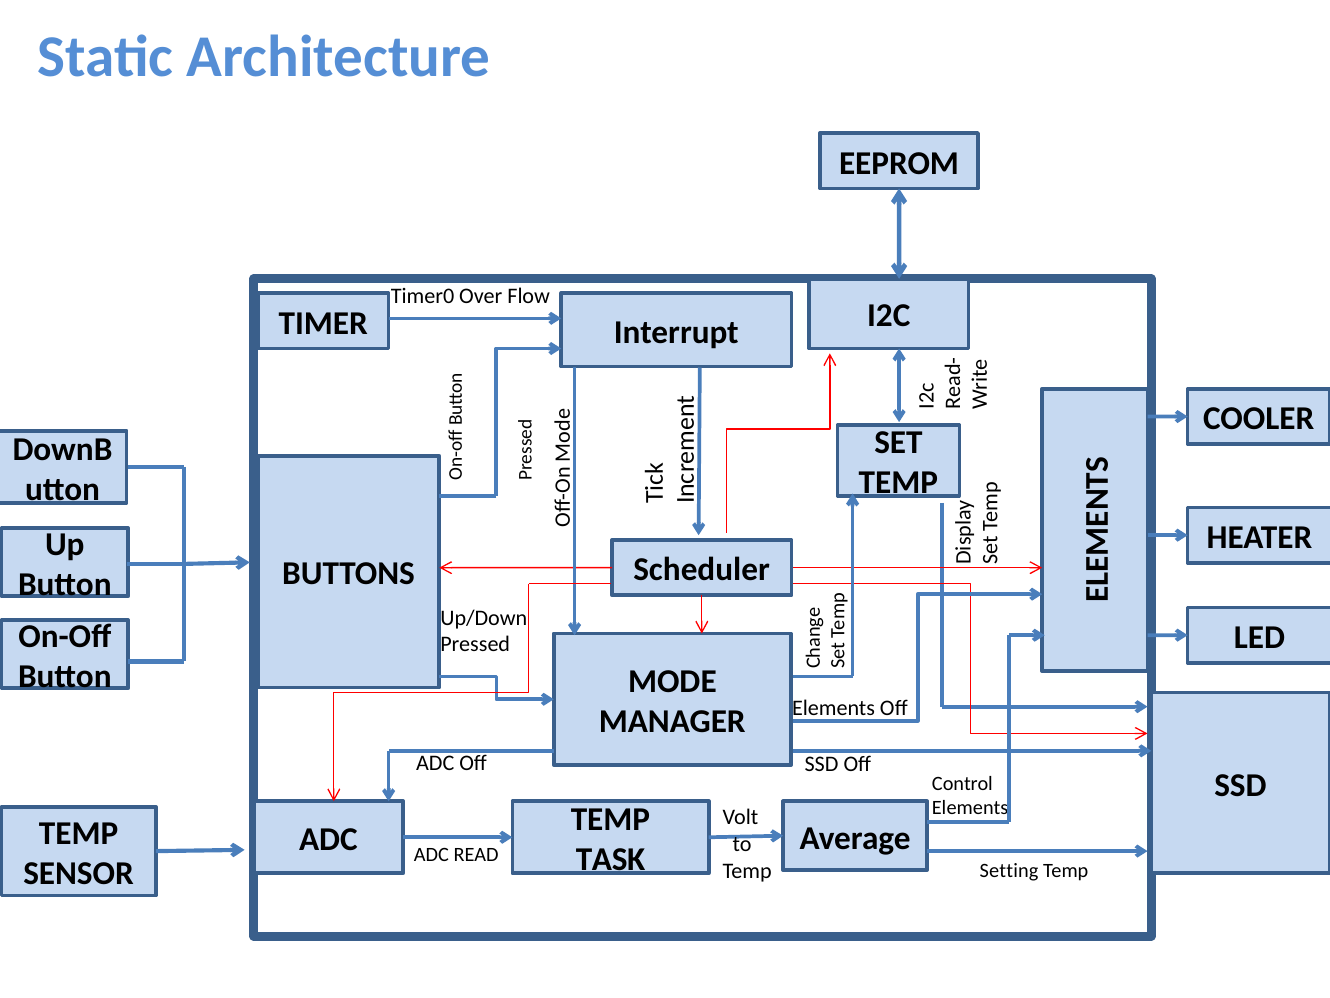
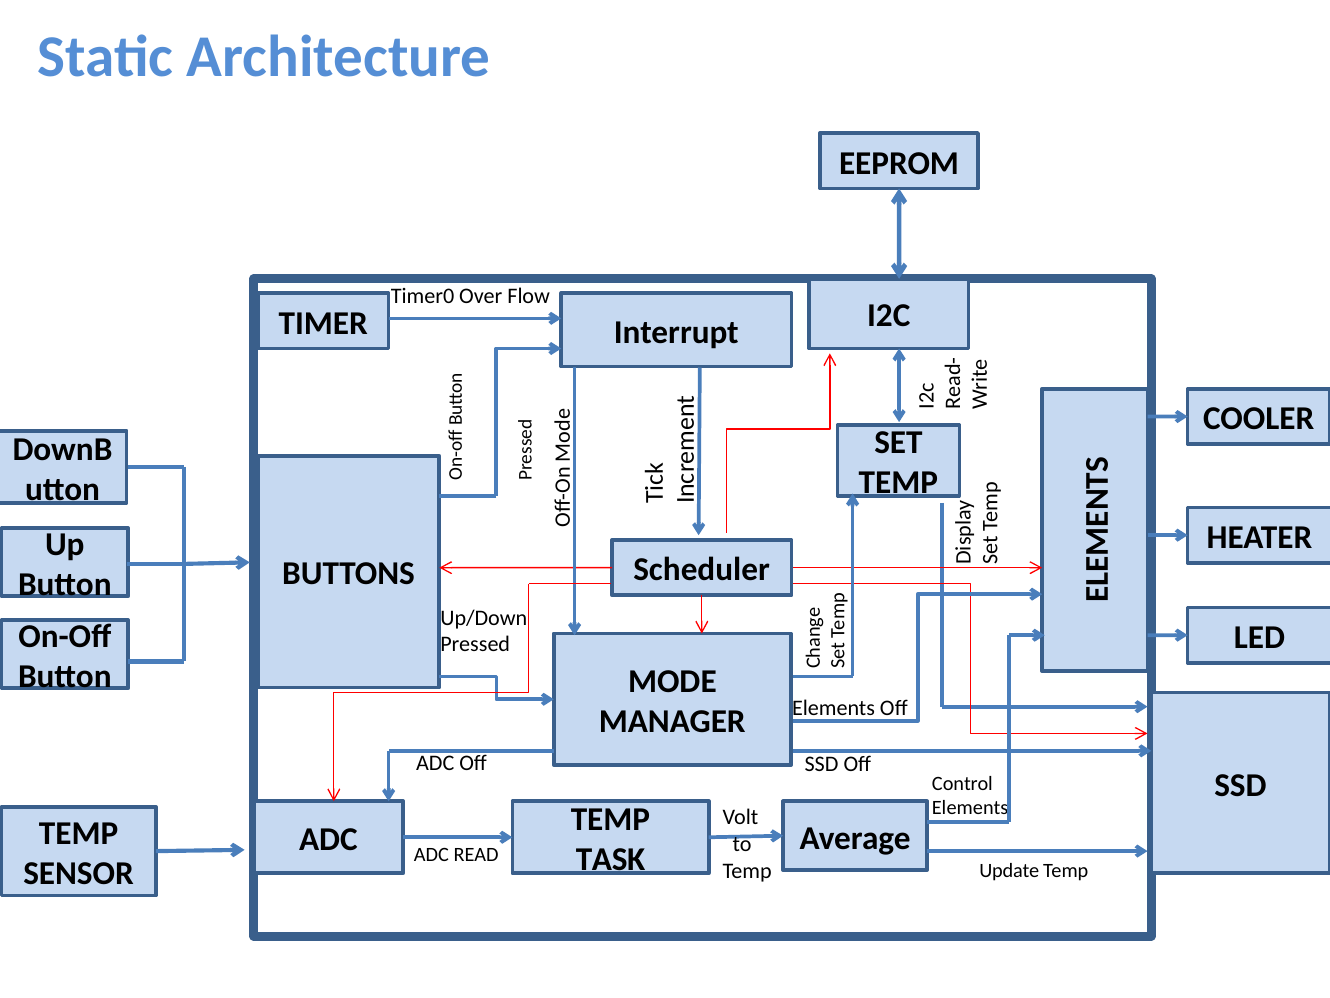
Setting: Setting -> Update
